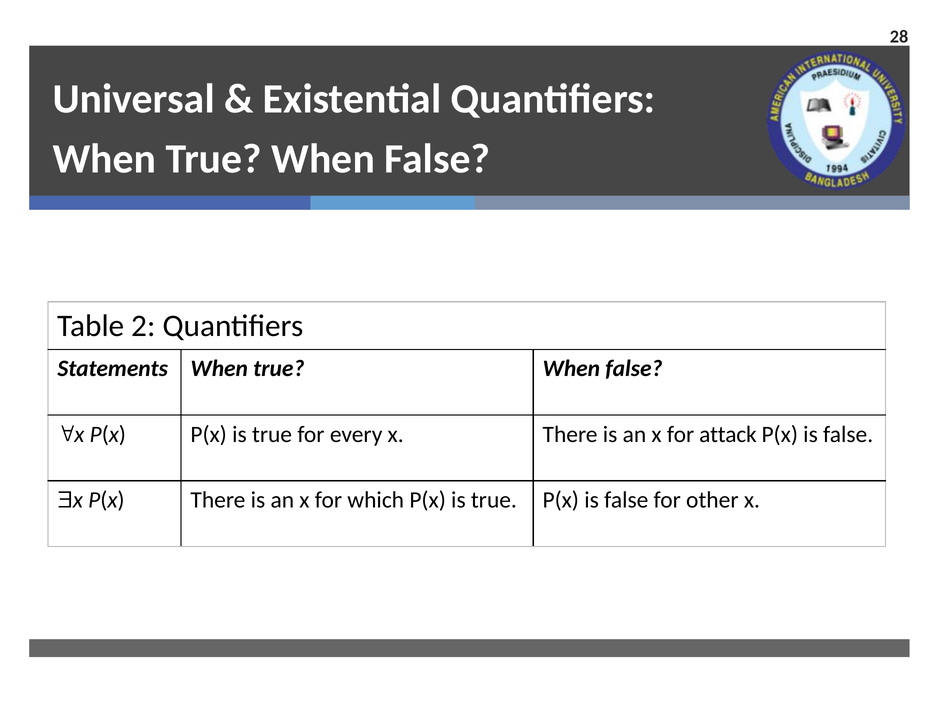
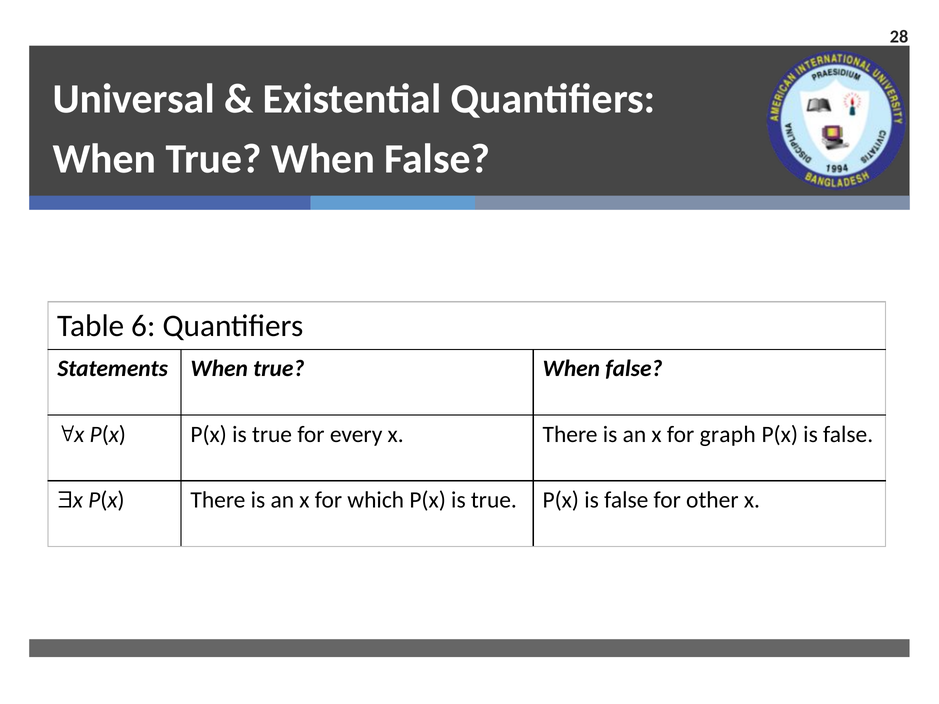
2: 2 -> 6
attack: attack -> graph
